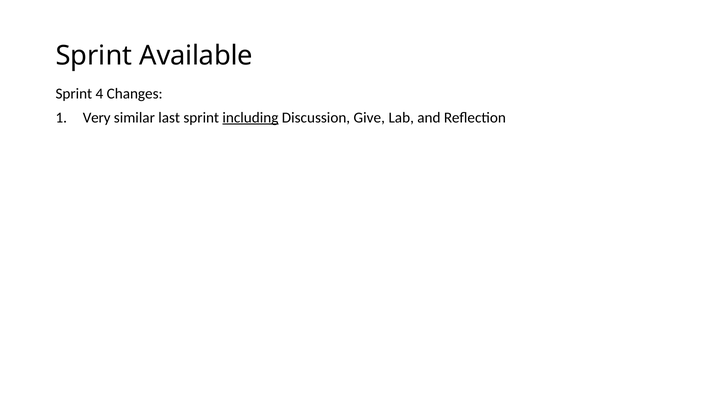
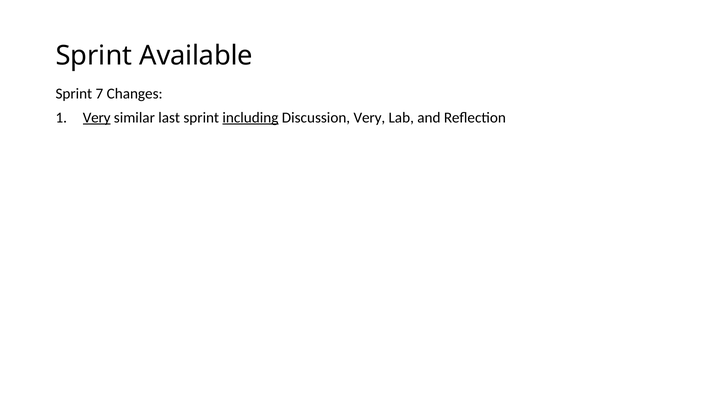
4: 4 -> 7
Very at (97, 117) underline: none -> present
Discussion Give: Give -> Very
